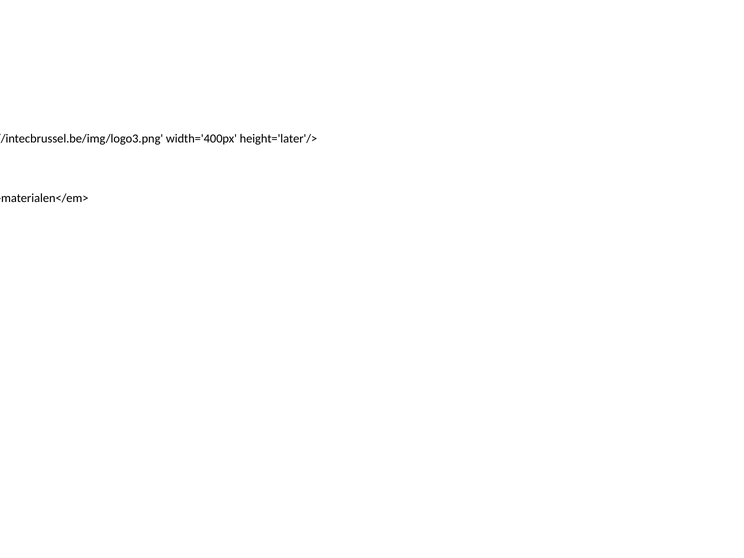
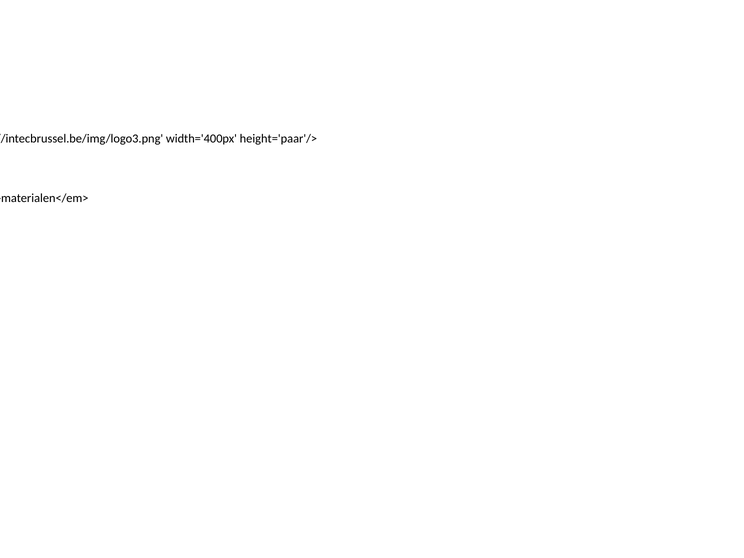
height='later'/>: height='later'/> -> height='paar'/>
